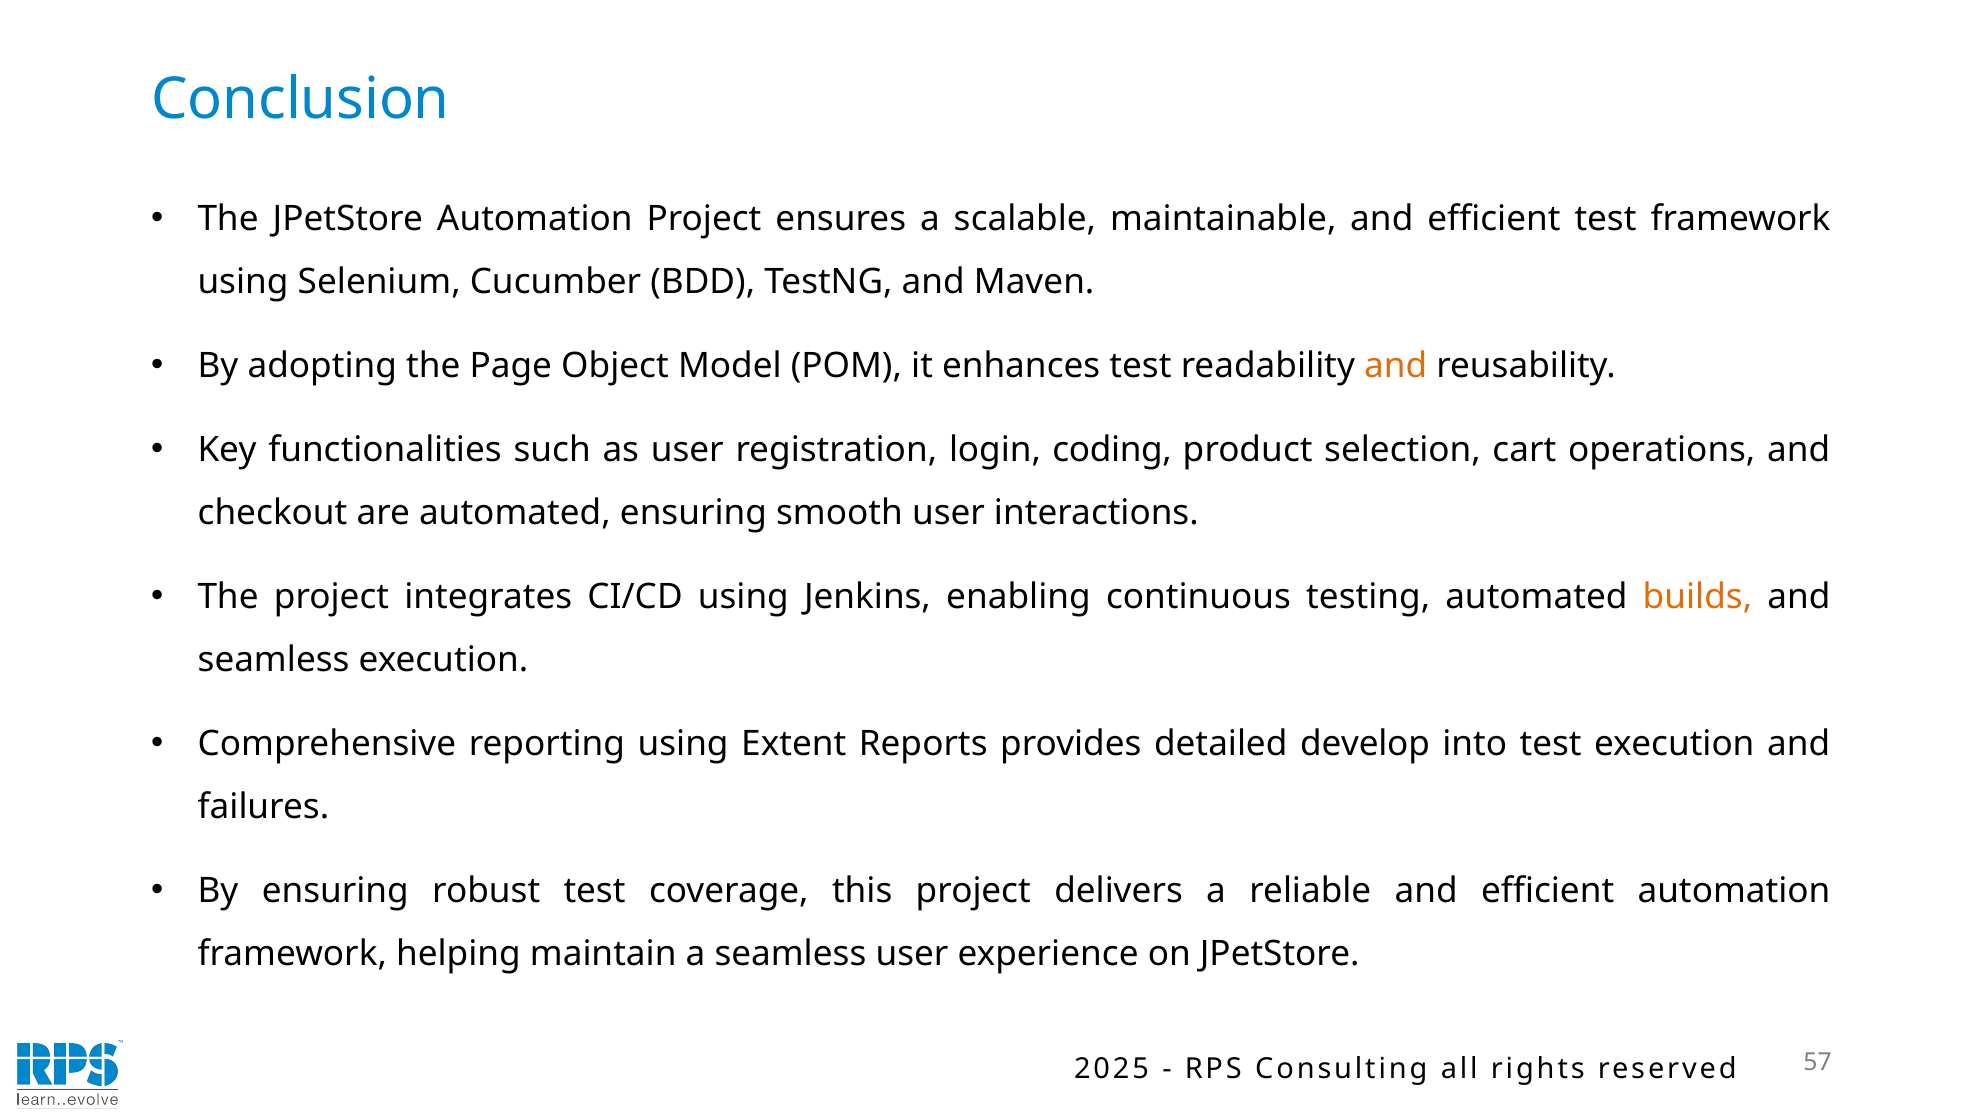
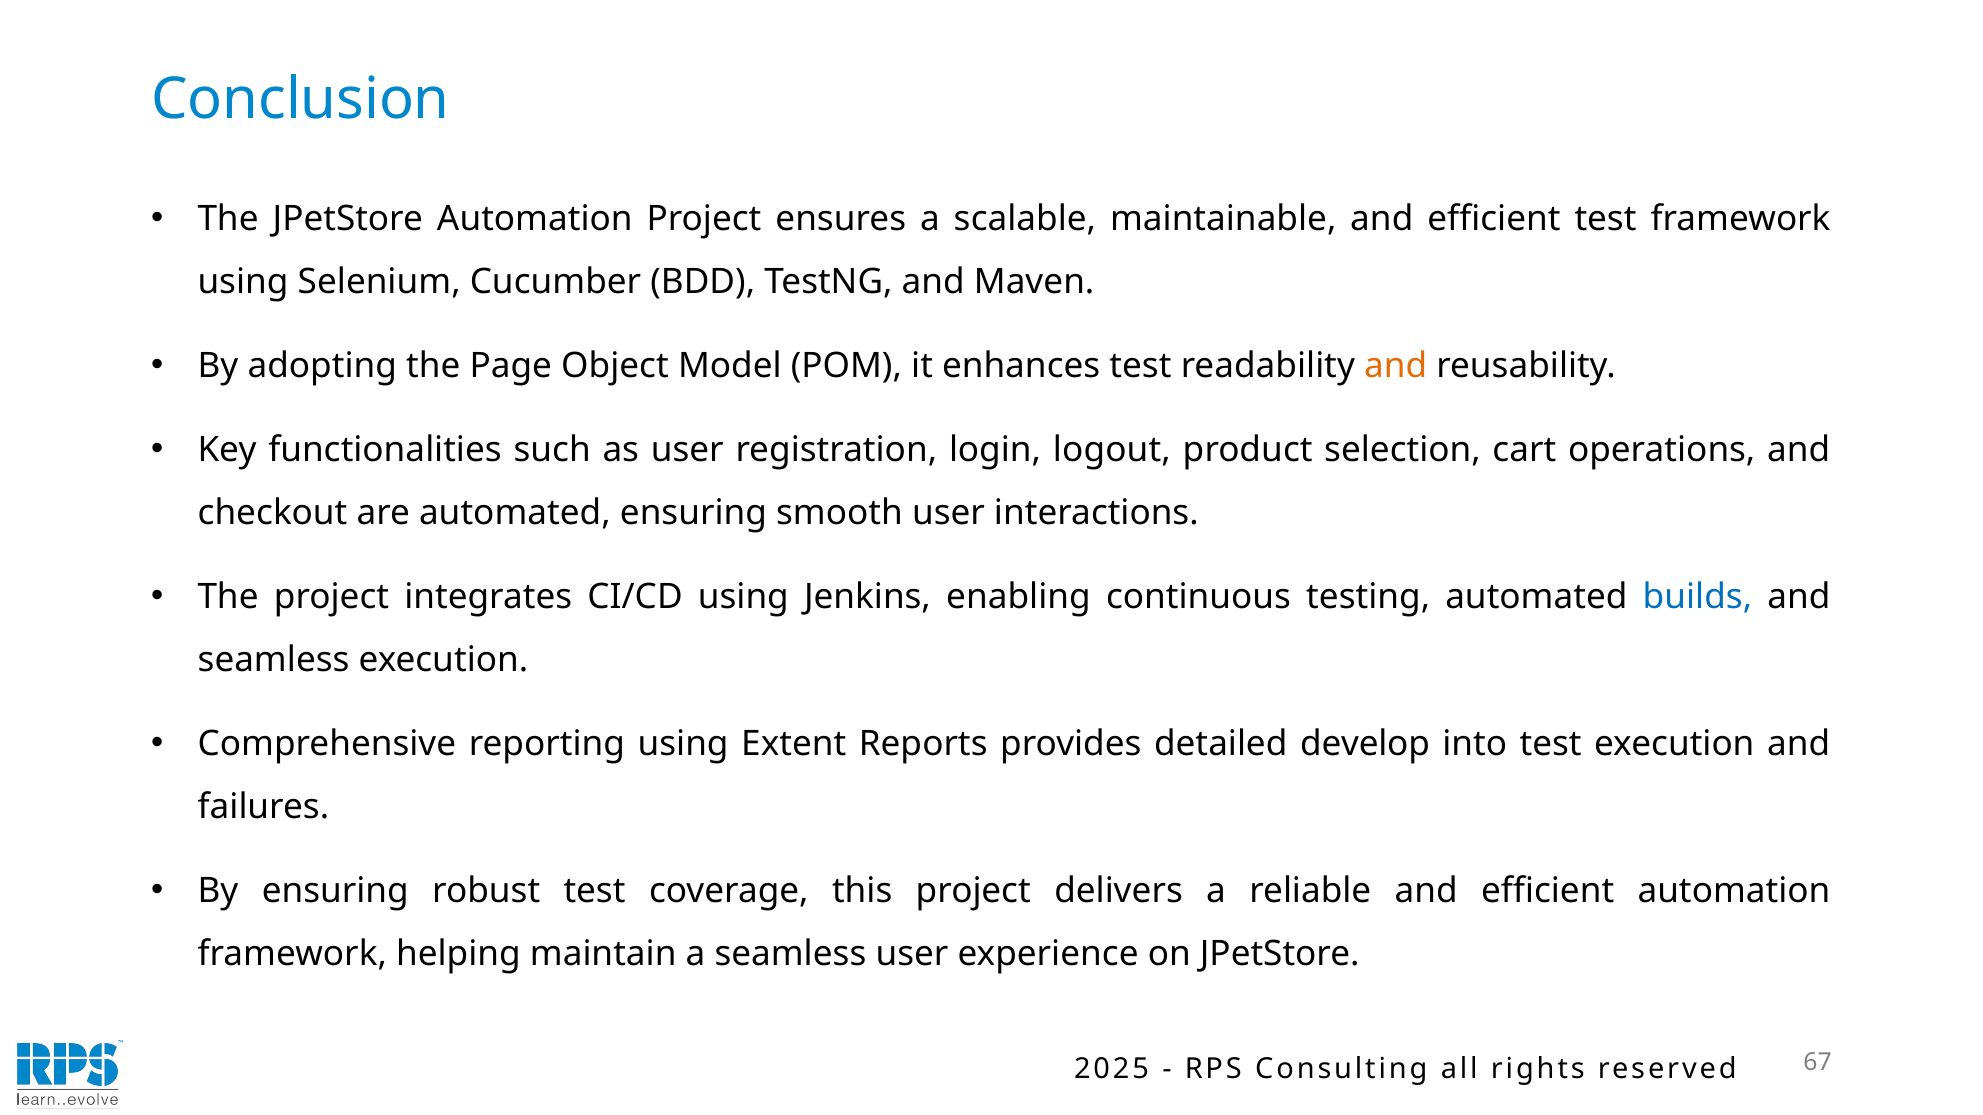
coding: coding -> logout
builds colour: orange -> blue
57: 57 -> 67
